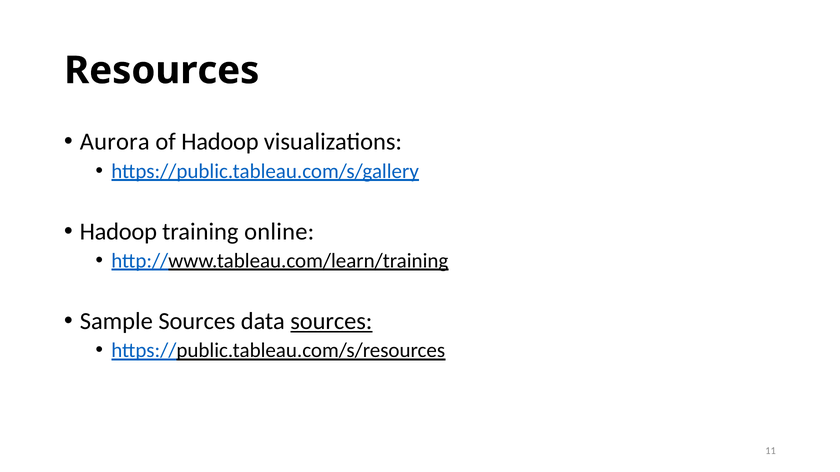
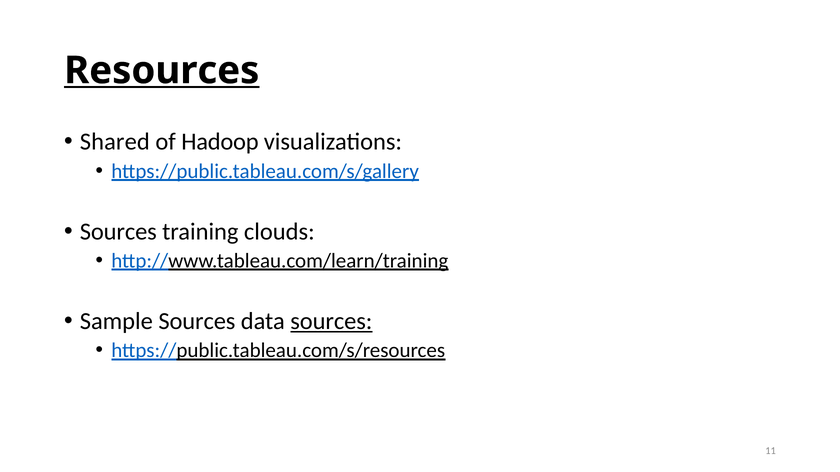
Resources underline: none -> present
Aurora: Aurora -> Shared
Hadoop at (118, 232): Hadoop -> Sources
online: online -> clouds
